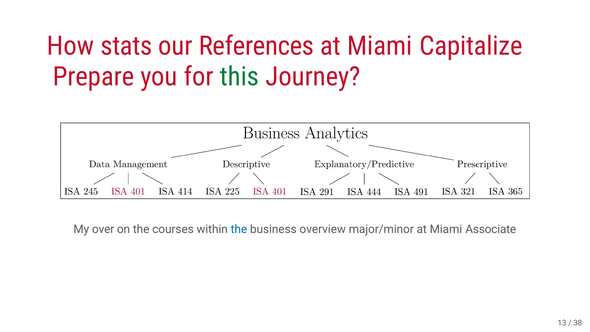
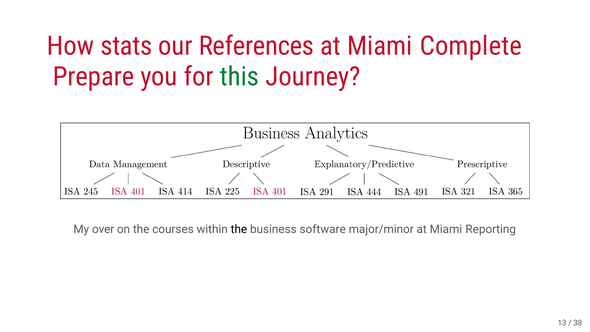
Capitalize: Capitalize -> Complete
the at (239, 229) colour: blue -> black
overview: overview -> software
Associate: Associate -> Reporting
